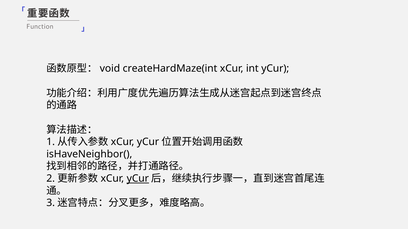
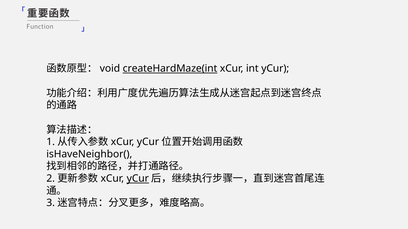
createHardMaze(int underline: none -> present
